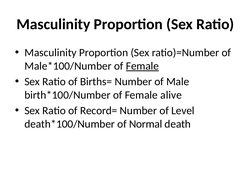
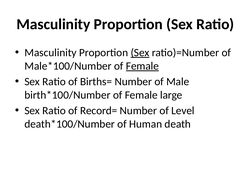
Sex at (140, 53) underline: none -> present
alive: alive -> large
Normal: Normal -> Human
